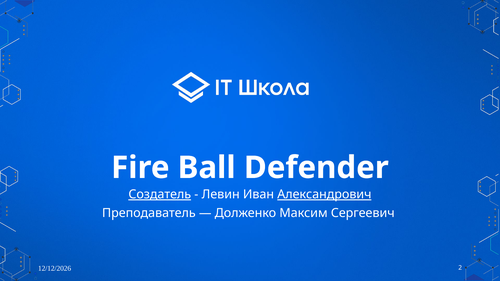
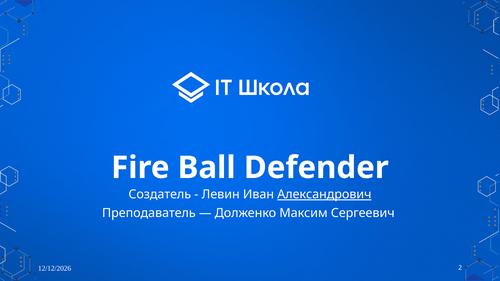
Создатель underline: present -> none
